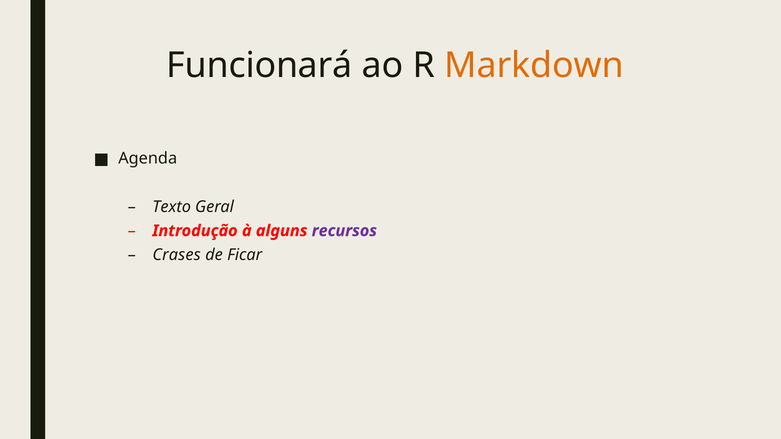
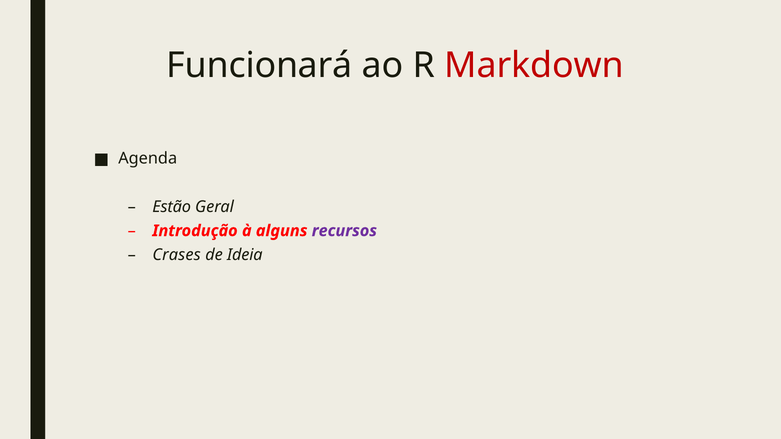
Markdown colour: orange -> red
Texto: Texto -> Estão
Ficar: Ficar -> Ideia
